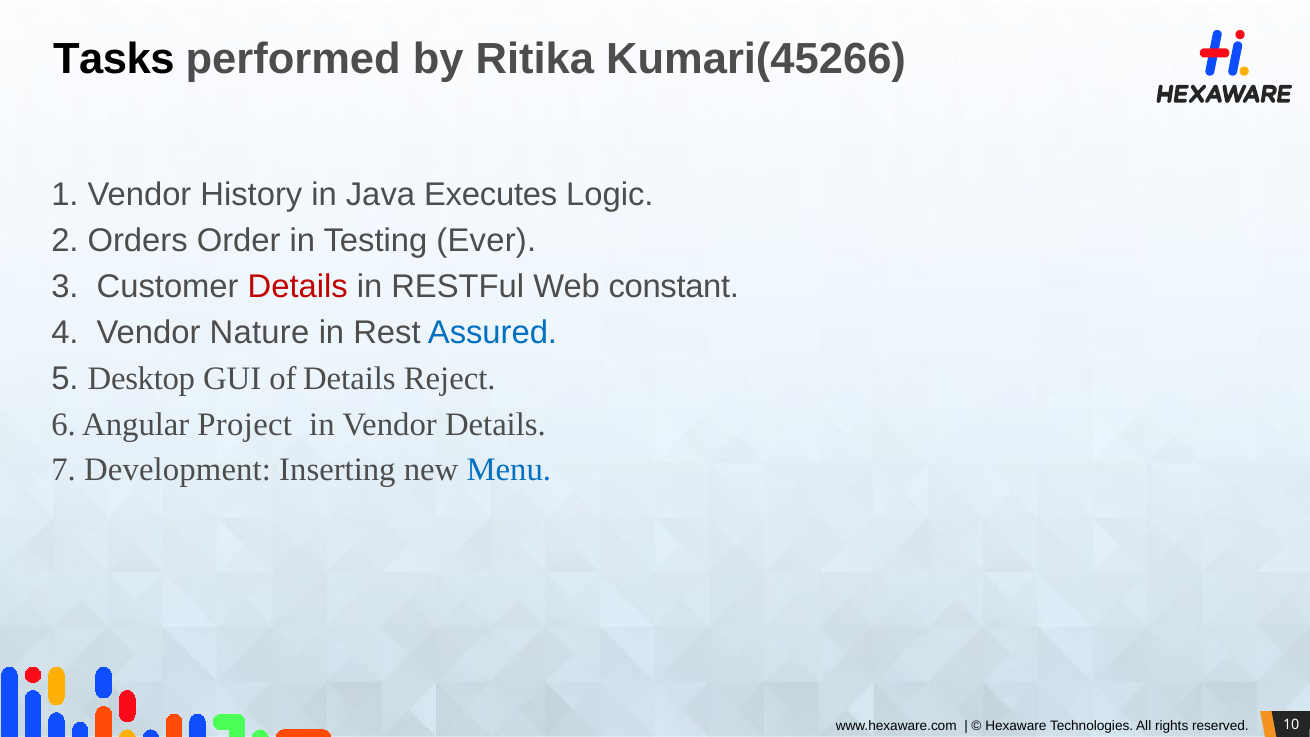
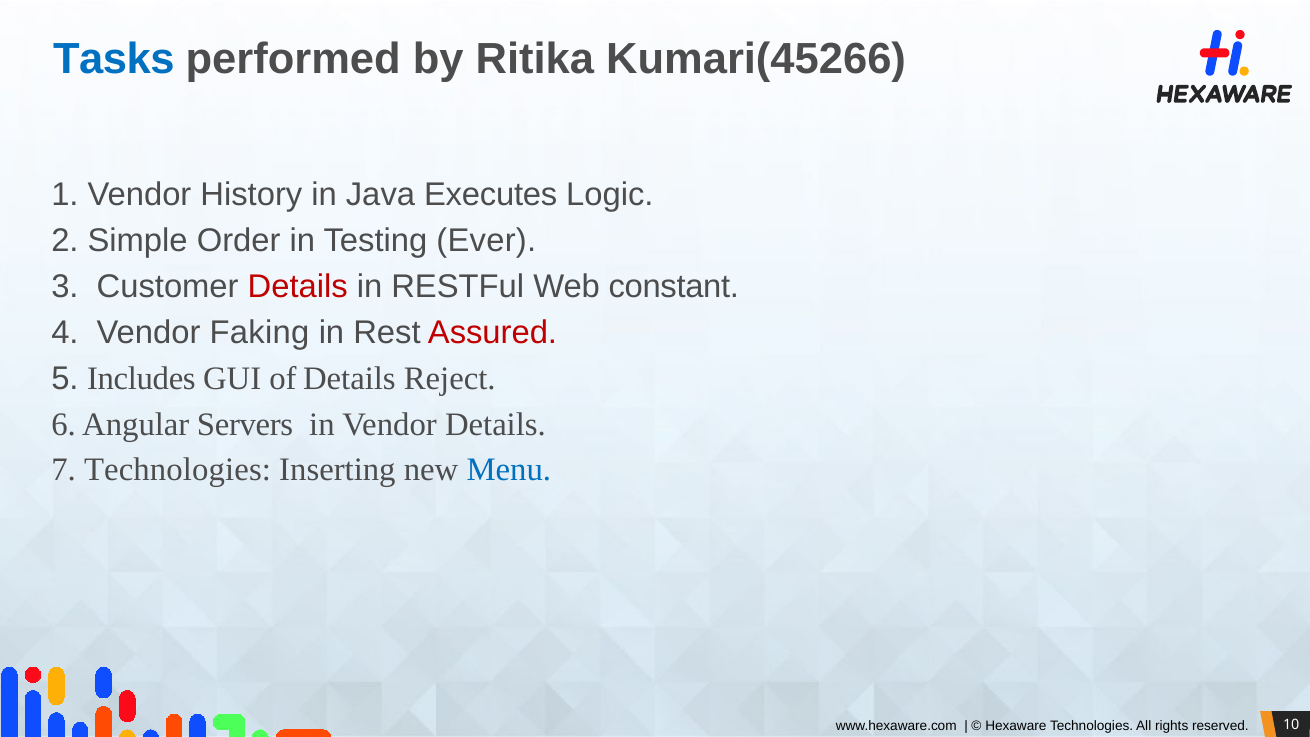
Tasks colour: black -> blue
Orders: Orders -> Simple
Nature: Nature -> Faking
Assured colour: blue -> red
Desktop: Desktop -> Includes
Project: Project -> Servers
7 Development: Development -> Technologies
